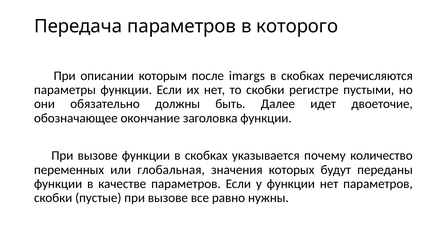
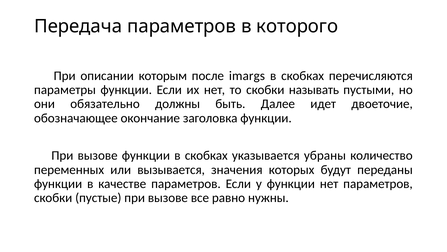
регистре: регистре -> называть
почему: почему -> убраны
глобальная: глобальная -> вызывается
